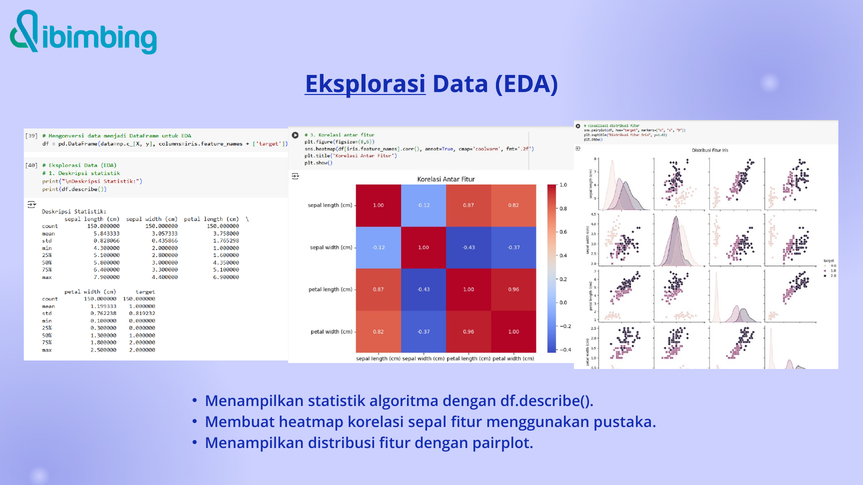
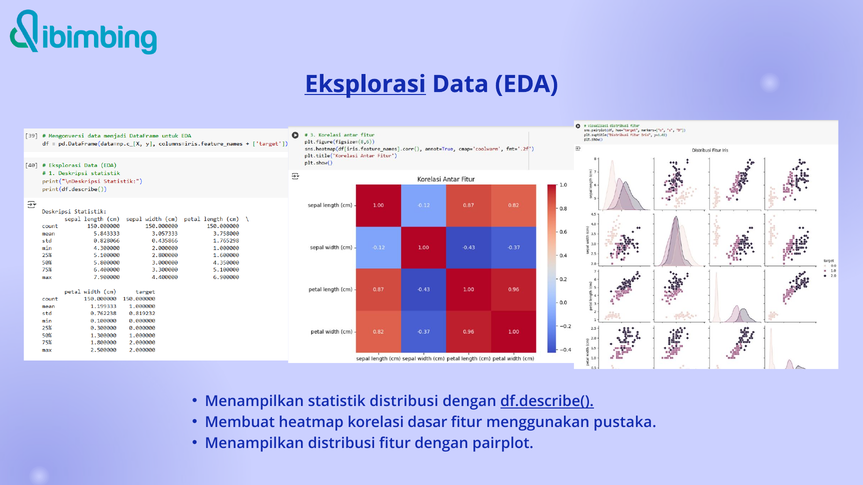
statistik algoritma: algoritma -> distribusi
df.describe( underline: none -> present
sepal: sepal -> dasar
